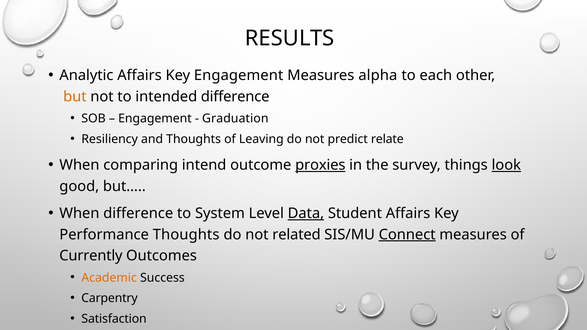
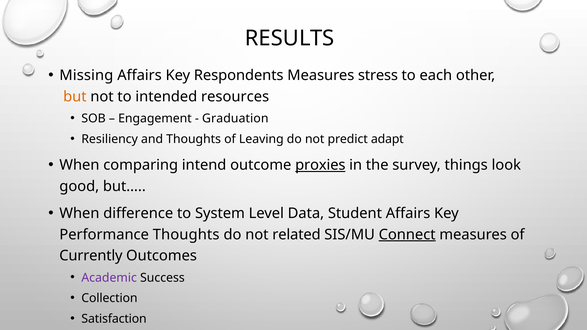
Analytic: Analytic -> Missing
Key Engagement: Engagement -> Respondents
alpha: alpha -> stress
intended difference: difference -> resources
relate: relate -> adapt
look underline: present -> none
Data underline: present -> none
Academic colour: orange -> purple
Carpentry: Carpentry -> Collection
